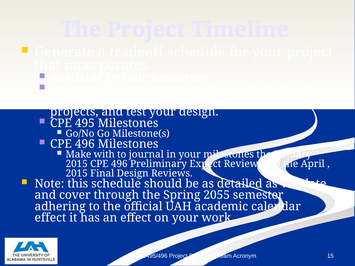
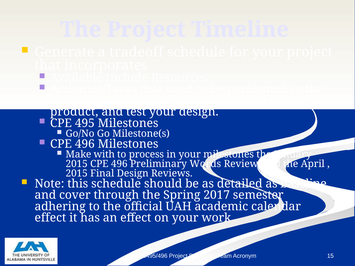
projects: projects -> product
to journal: journal -> process
Expect: Expect -> Words
validate: validate -> baseline
2055: 2055 -> 2017
